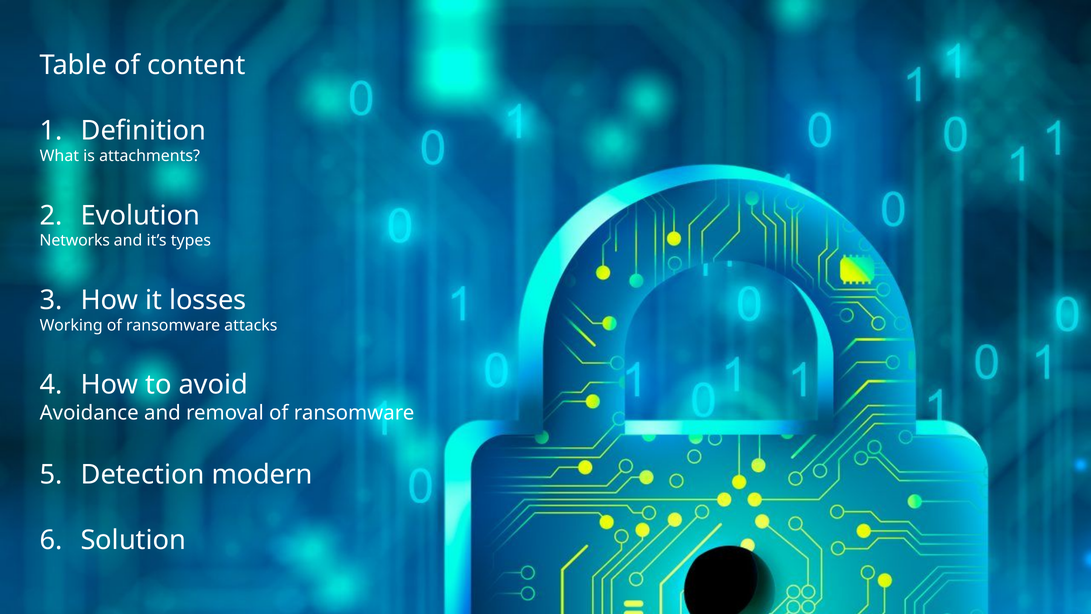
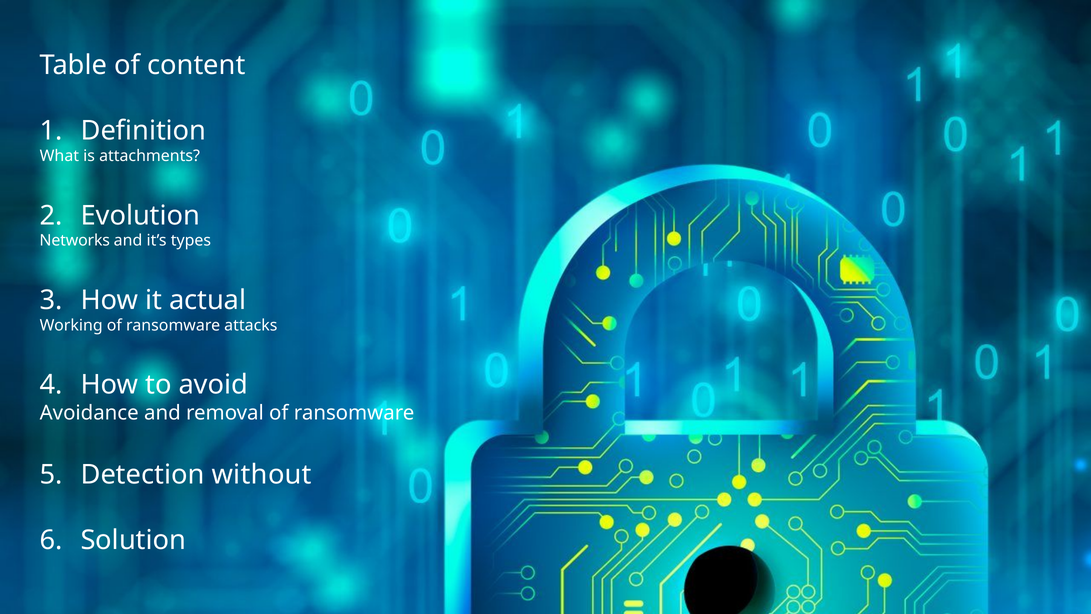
losses: losses -> actual
modern: modern -> without
